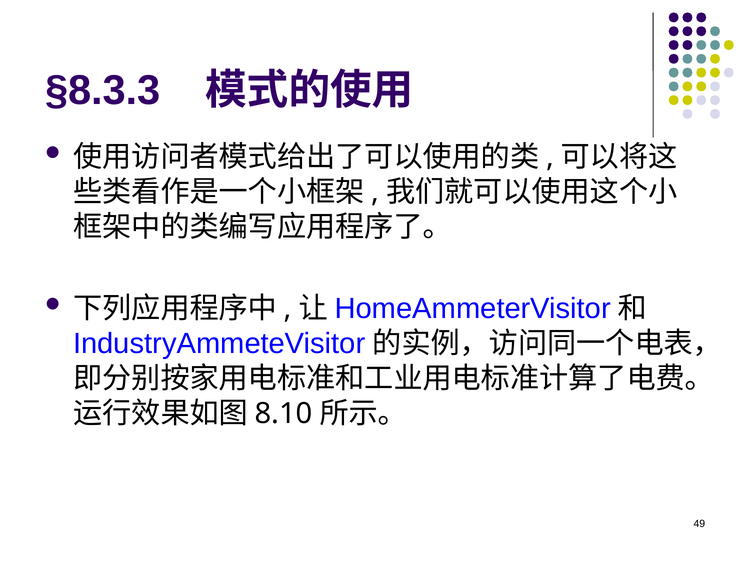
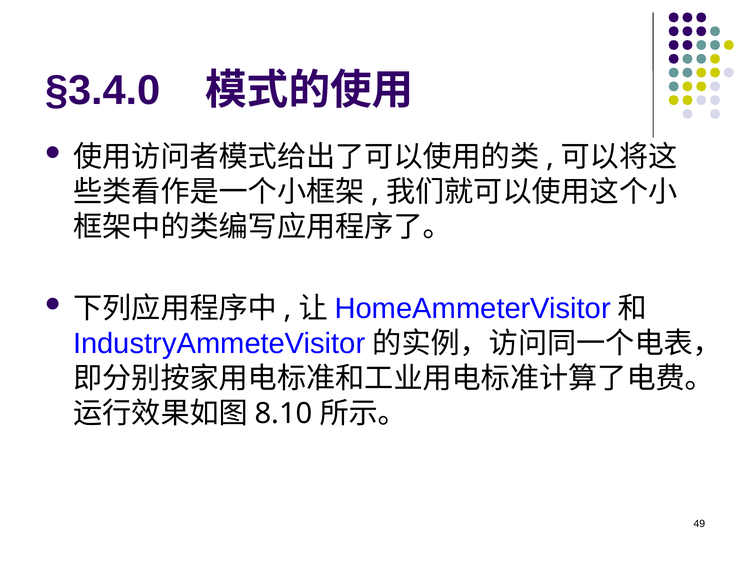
§8.3.3: §8.3.3 -> §3.4.0
